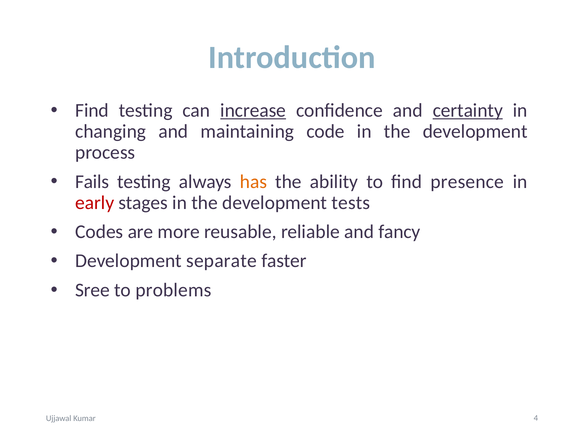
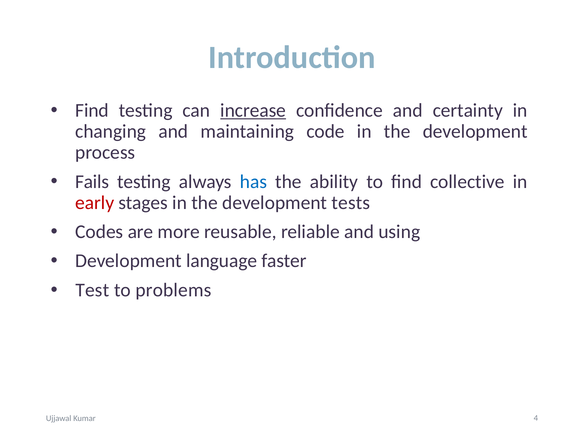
certainty underline: present -> none
has colour: orange -> blue
presence: presence -> collective
fancy: fancy -> using
separate: separate -> language
Sree: Sree -> Test
